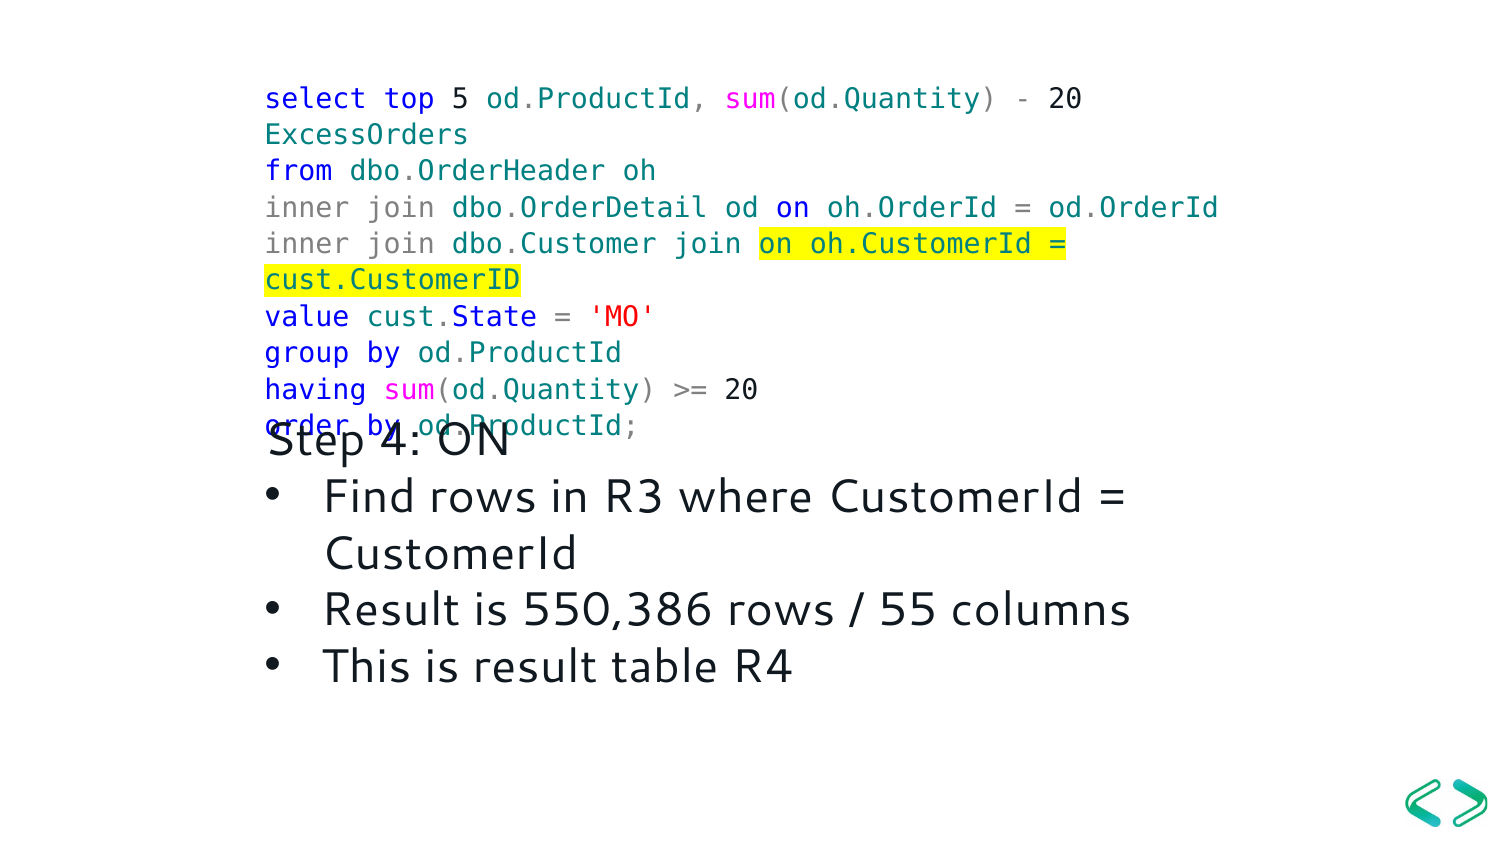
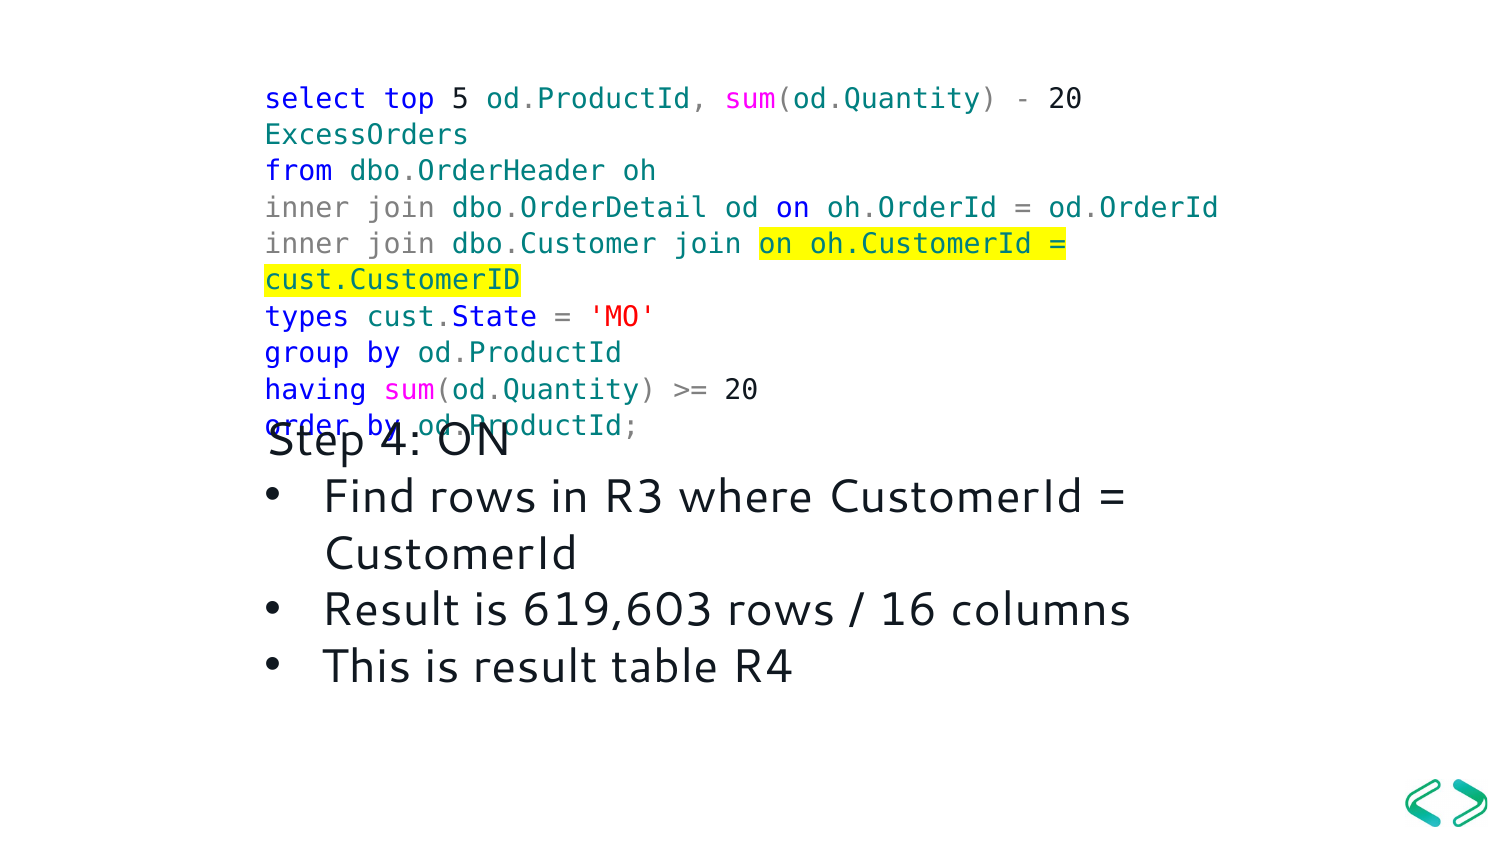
value: value -> types
550,386: 550,386 -> 619,603
55: 55 -> 16
